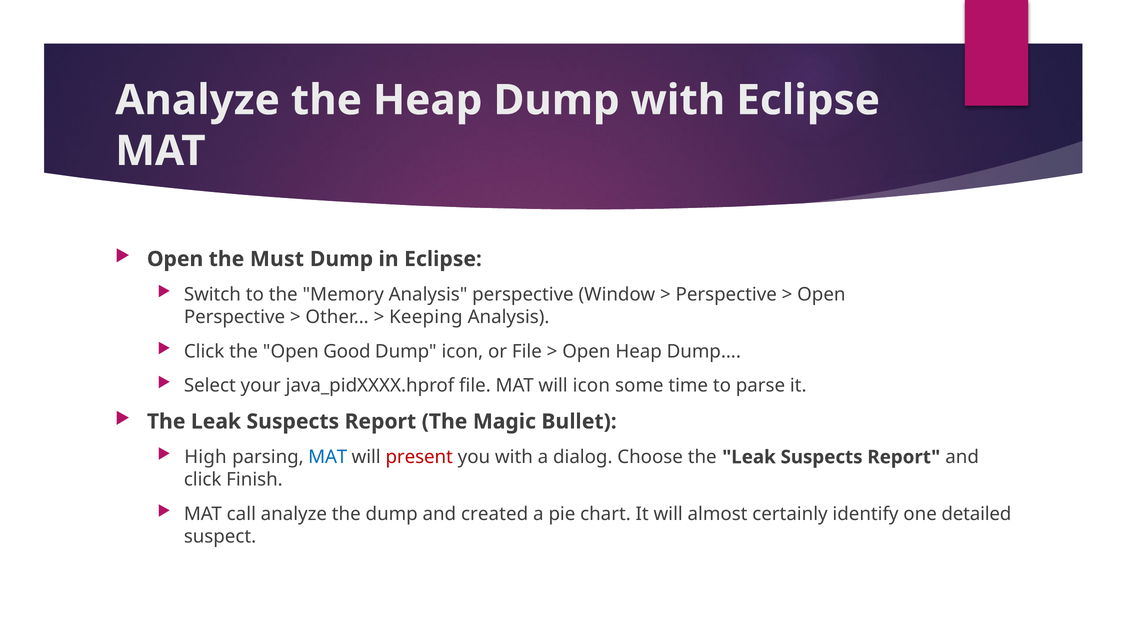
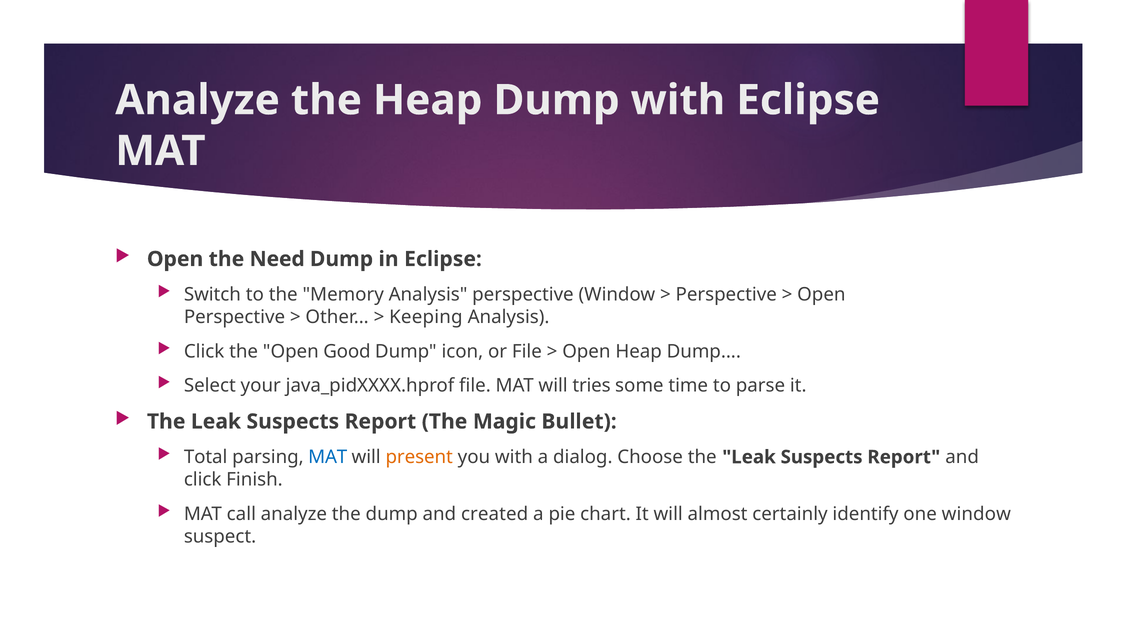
Must: Must -> Need
will icon: icon -> tries
High: High -> Total
present colour: red -> orange
one detailed: detailed -> window
